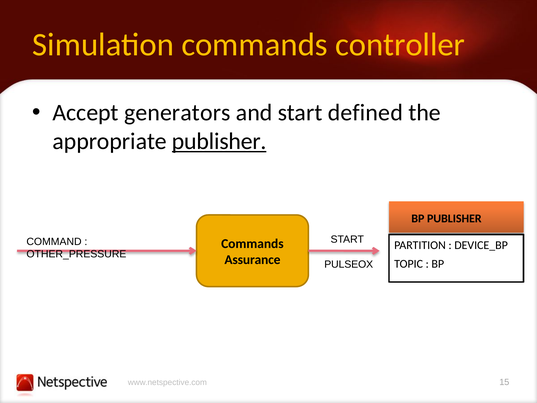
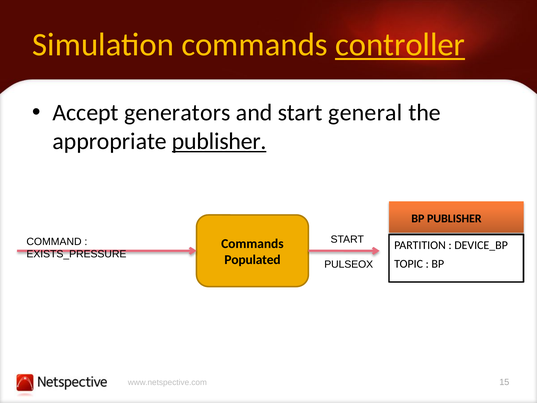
controller underline: none -> present
defined: defined -> general
OTHER_PRESSURE: OTHER_PRESSURE -> EXISTS_PRESSURE
Assurance: Assurance -> Populated
